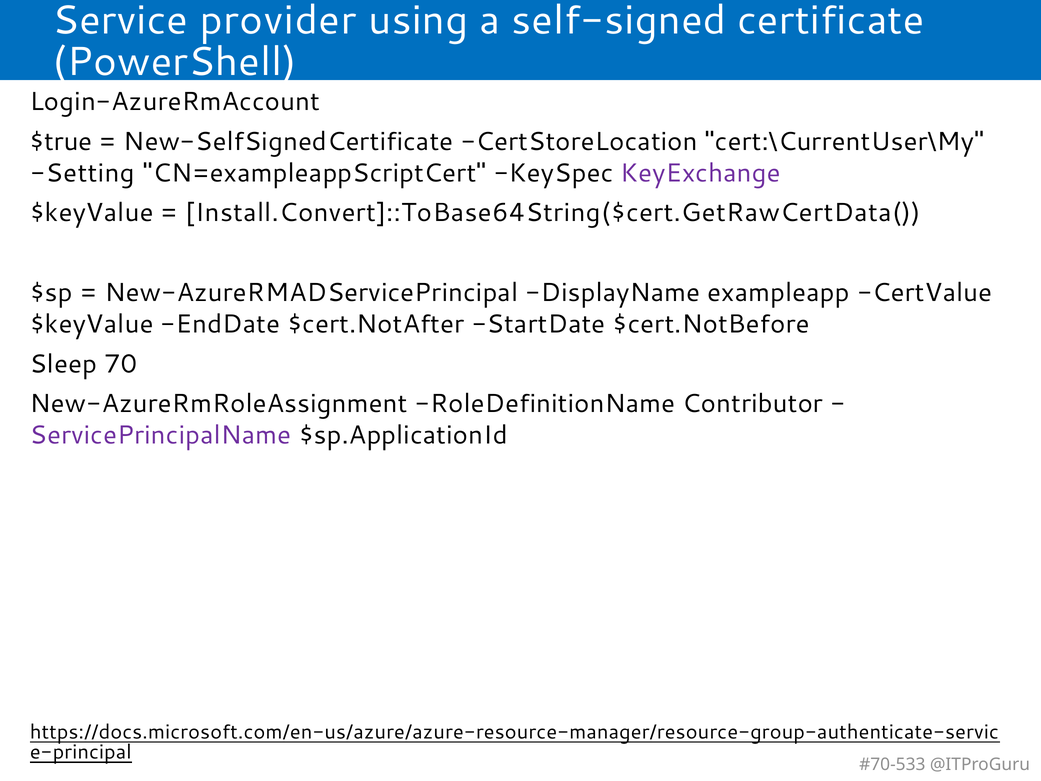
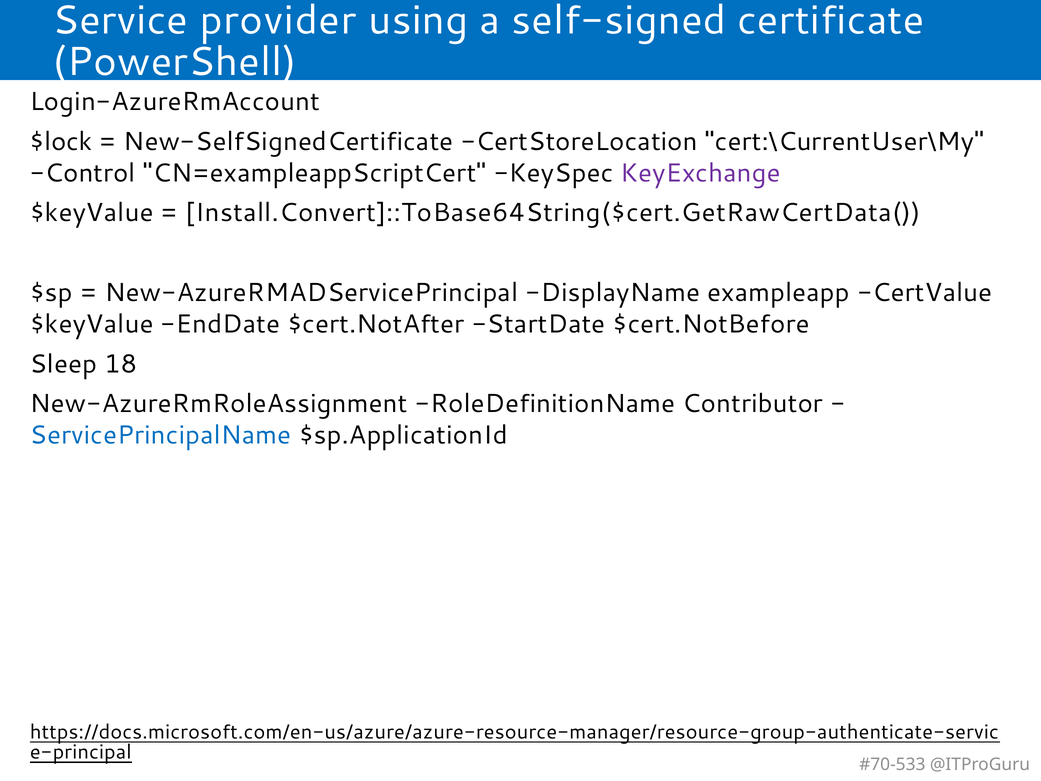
$true: $true -> $lock
Setting: Setting -> Control
70: 70 -> 18
ServicePrincipalName colour: purple -> blue
